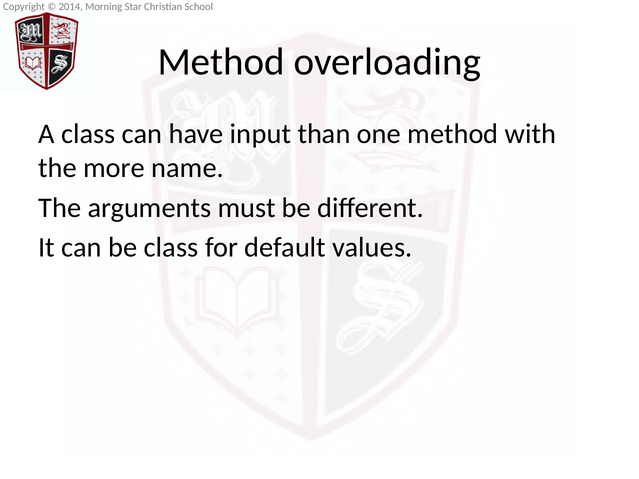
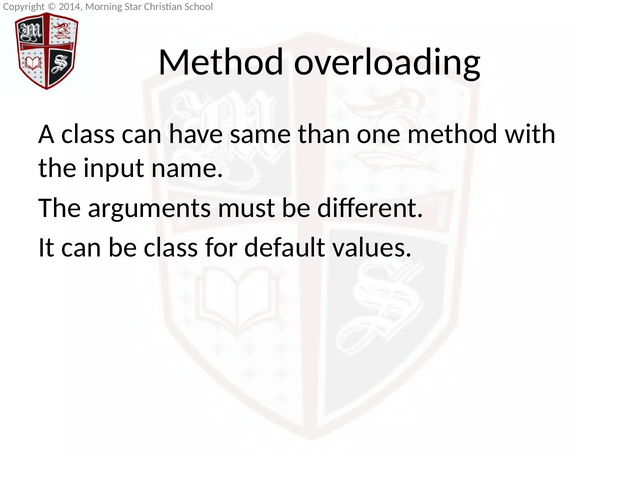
input: input -> same
more: more -> input
